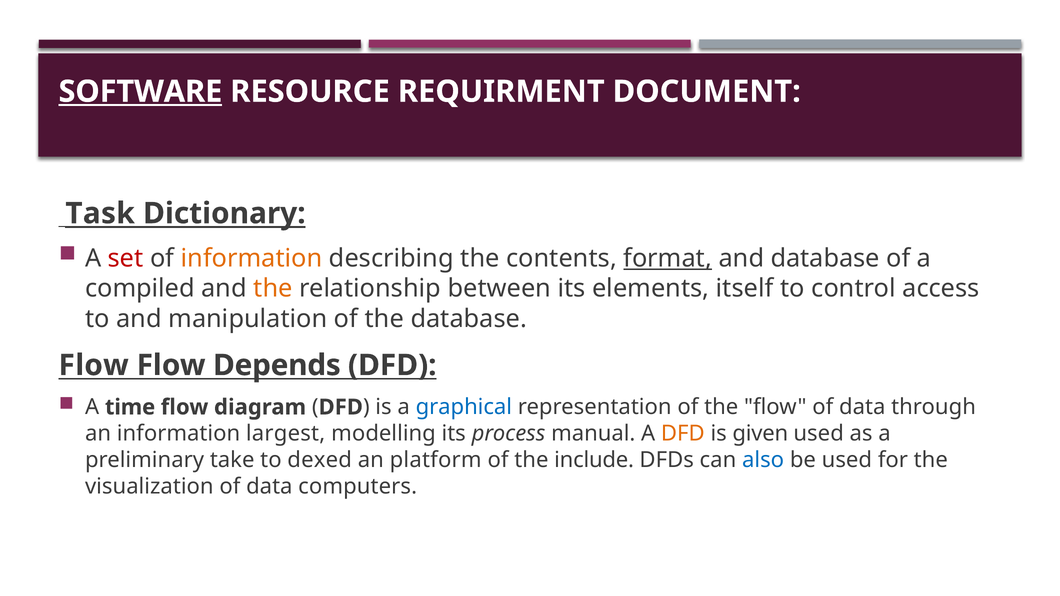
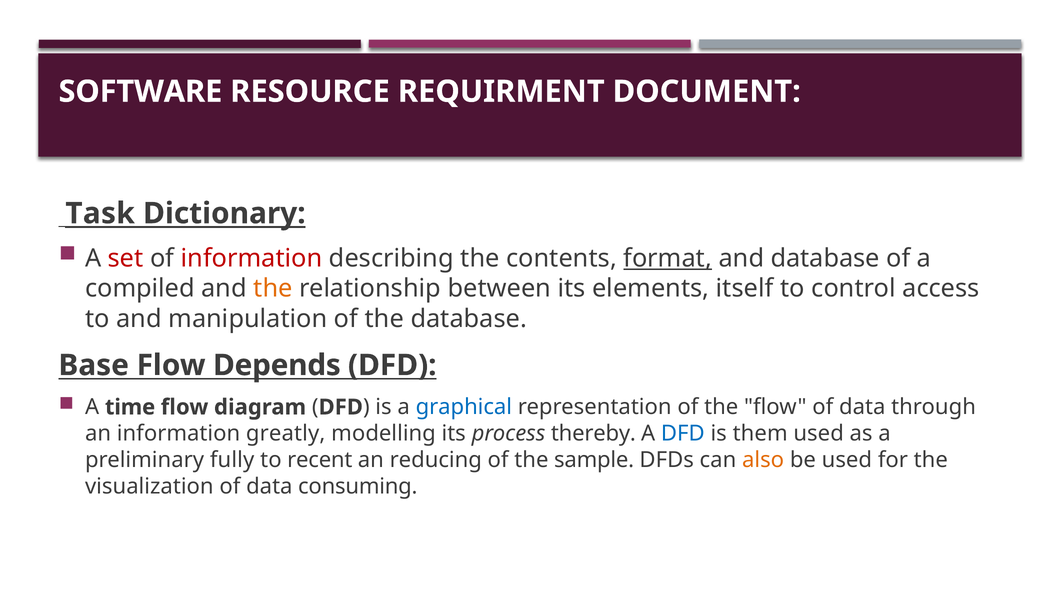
SOFTWARE underline: present -> none
information at (252, 258) colour: orange -> red
Flow at (94, 365): Flow -> Base
largest: largest -> greatly
manual: manual -> thereby
DFD at (683, 434) colour: orange -> blue
given: given -> them
take: take -> fully
dexed: dexed -> recent
platform: platform -> reducing
include: include -> sample
also colour: blue -> orange
computers: computers -> consuming
